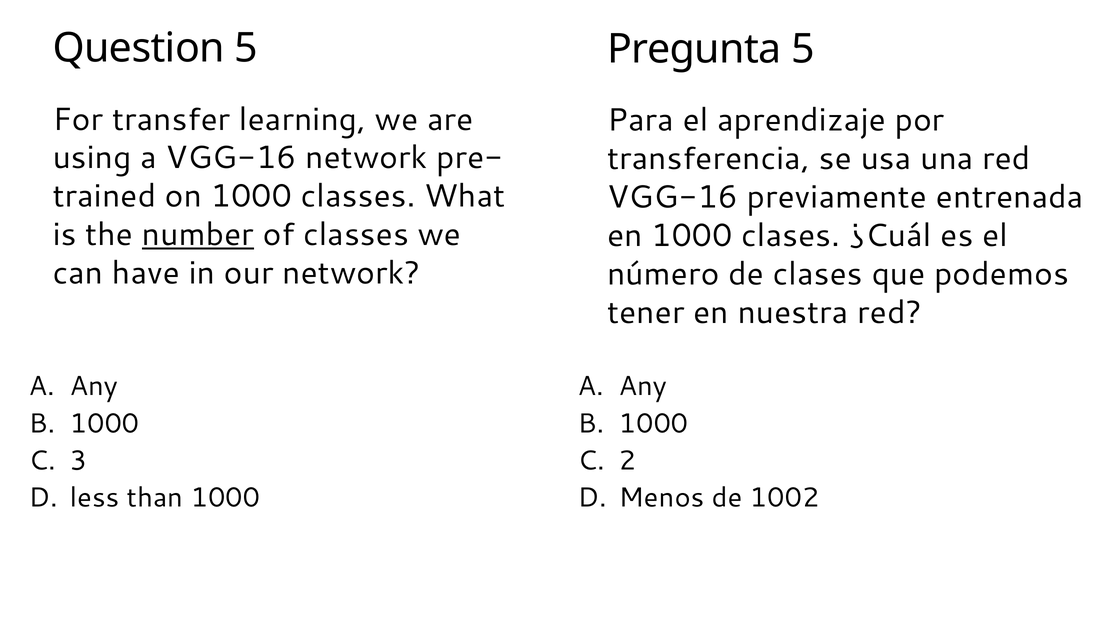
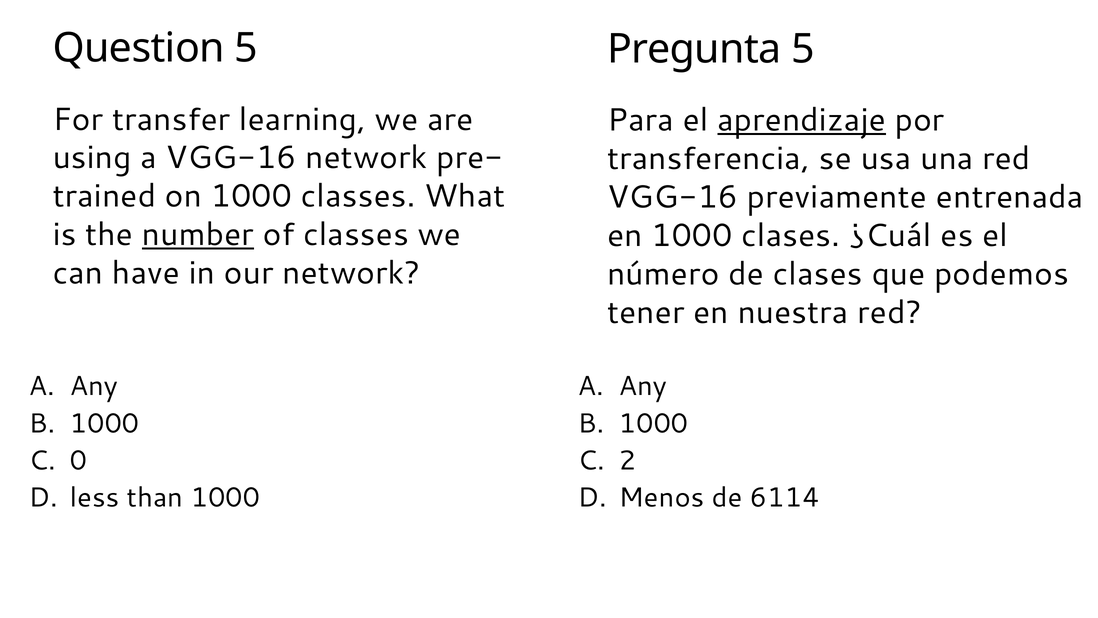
aprendizaje underline: none -> present
3: 3 -> 0
1002: 1002 -> 6114
